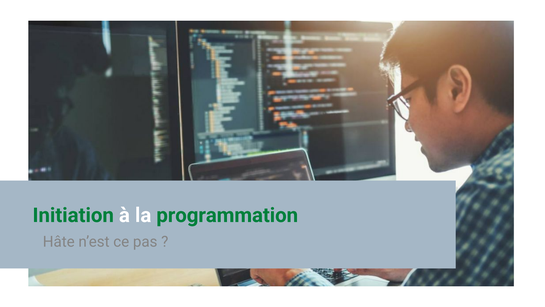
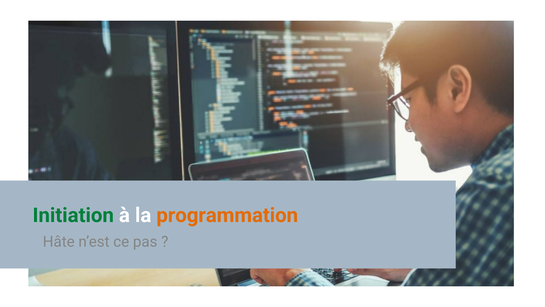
programmation colour: green -> orange
